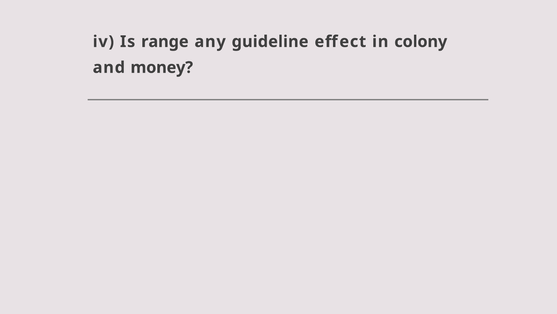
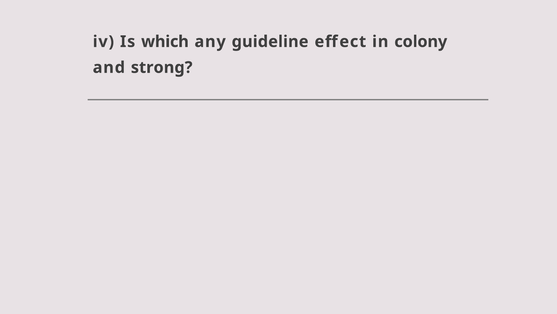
range: range -> which
money: money -> strong
